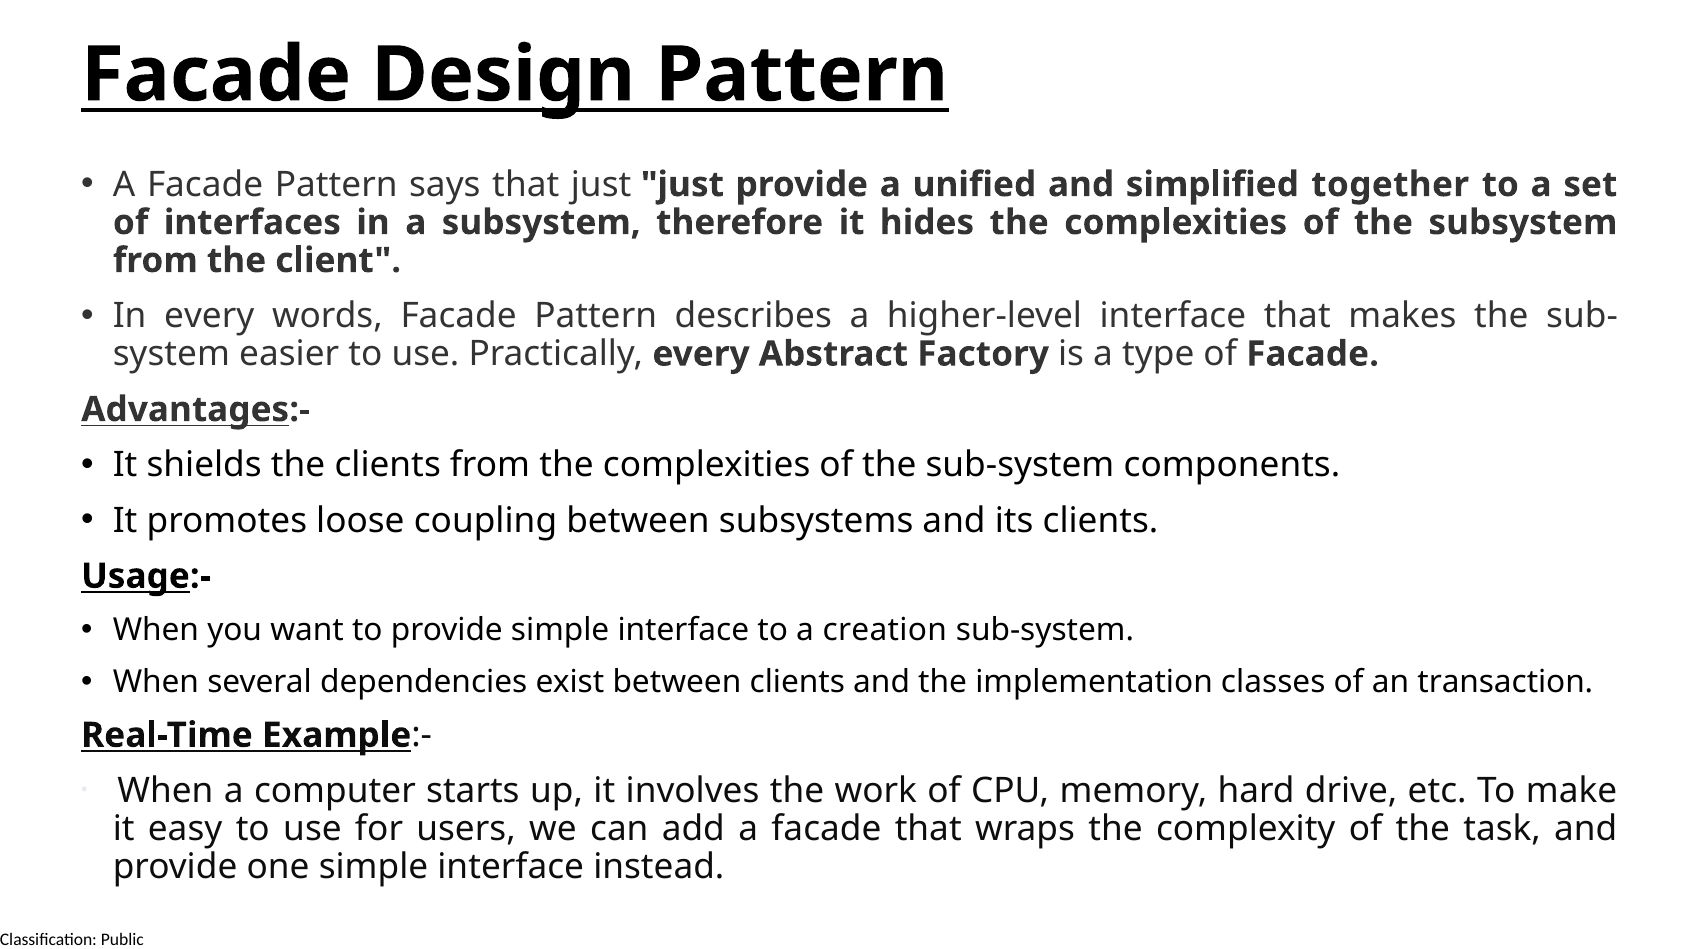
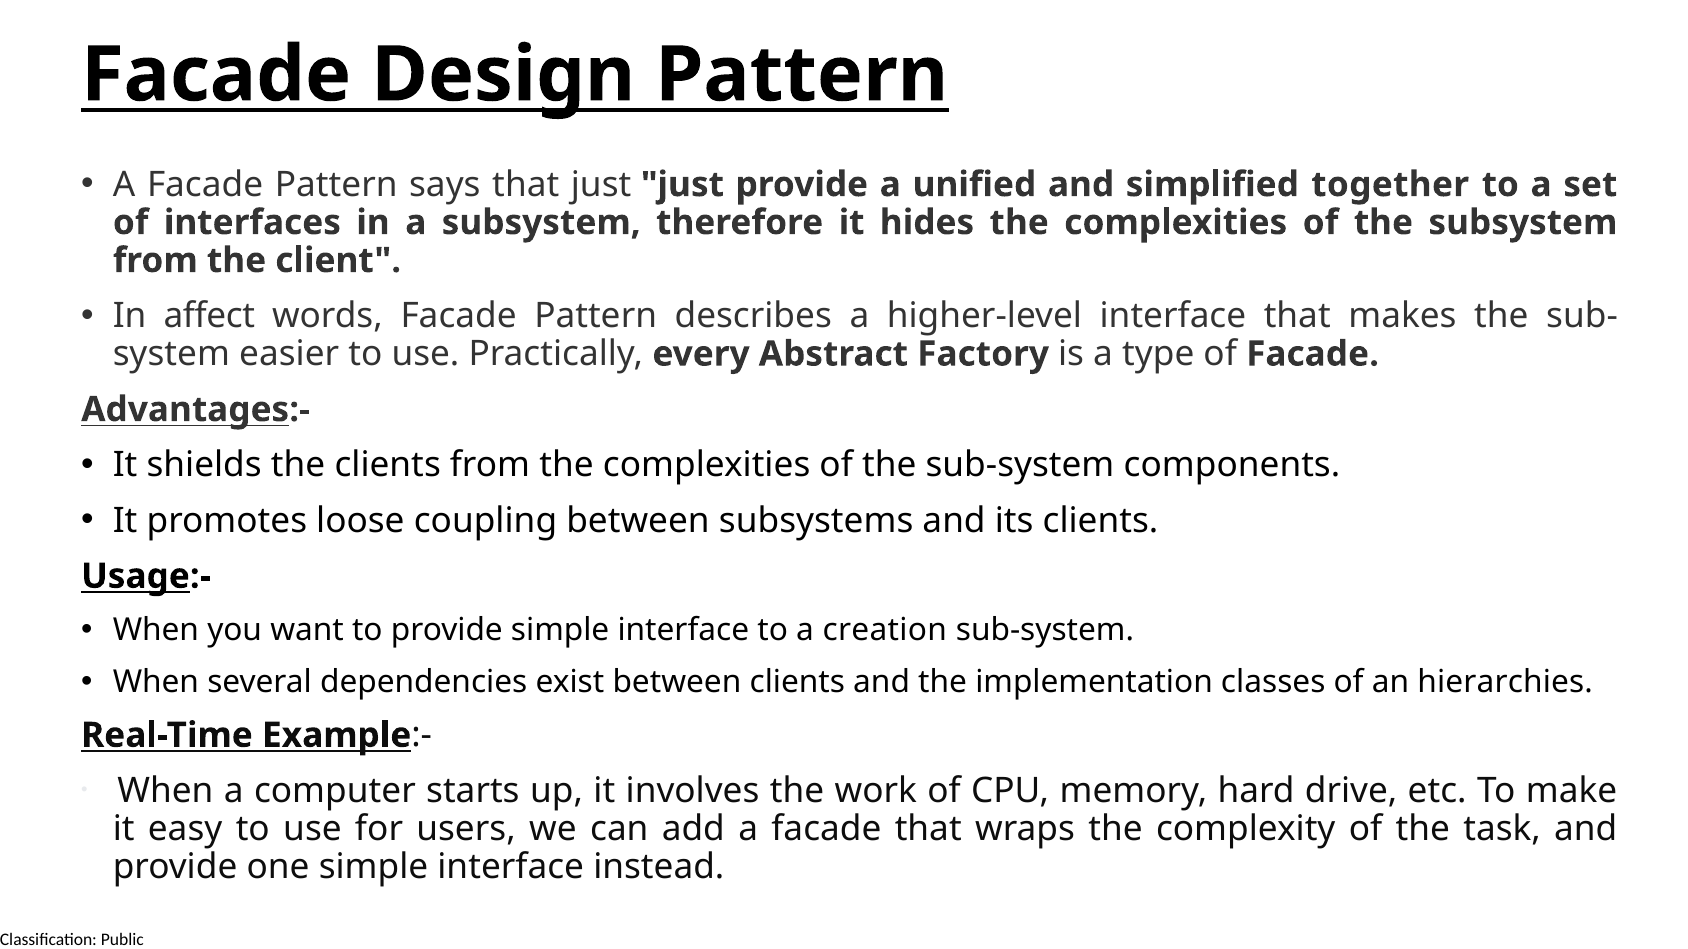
In every: every -> affect
transaction: transaction -> hierarchies
